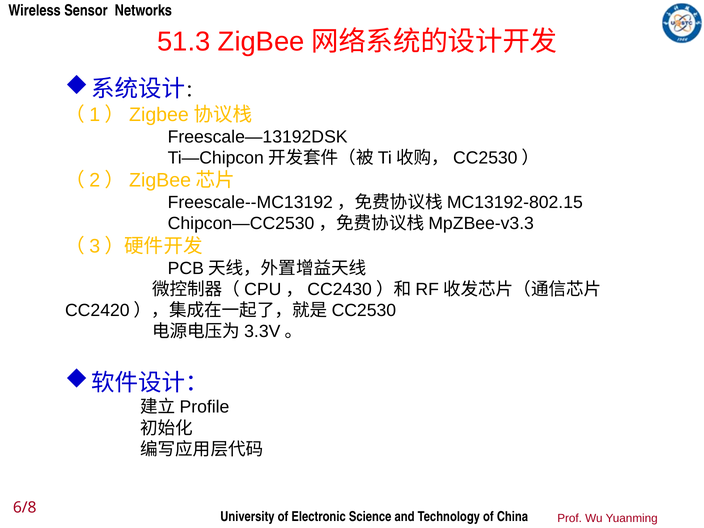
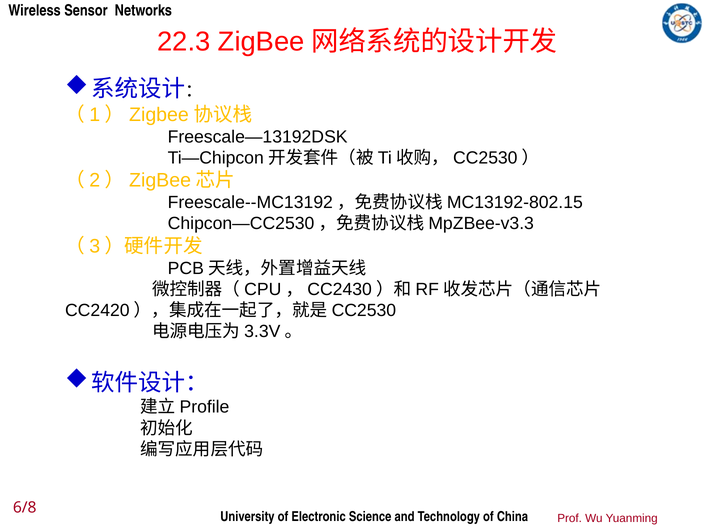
51.3: 51.3 -> 22.3
